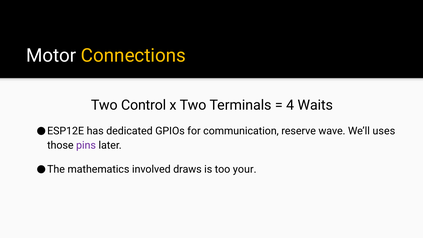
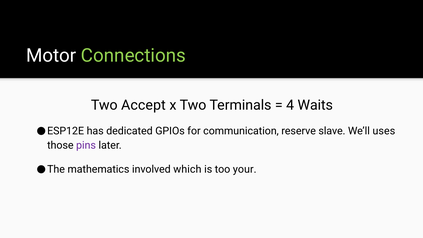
Connections colour: yellow -> light green
Control: Control -> Accept
wave: wave -> slave
draws: draws -> which
